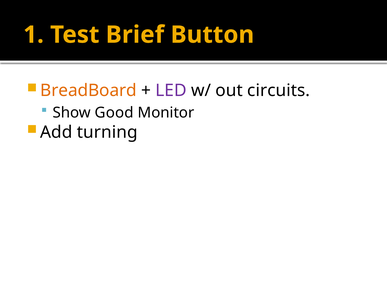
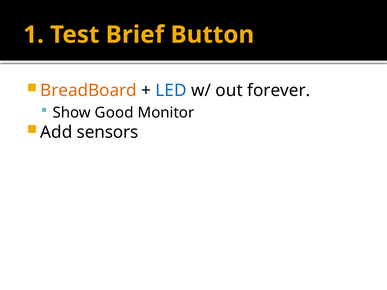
LED colour: purple -> blue
circuits: circuits -> forever
turning: turning -> sensors
